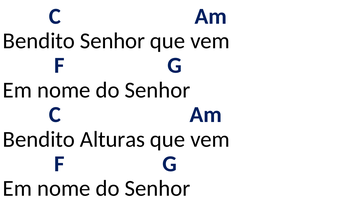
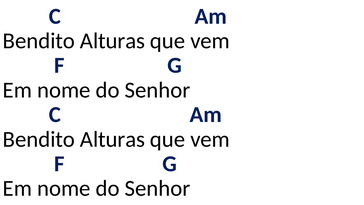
Senhor at (112, 41): Senhor -> Alturas
